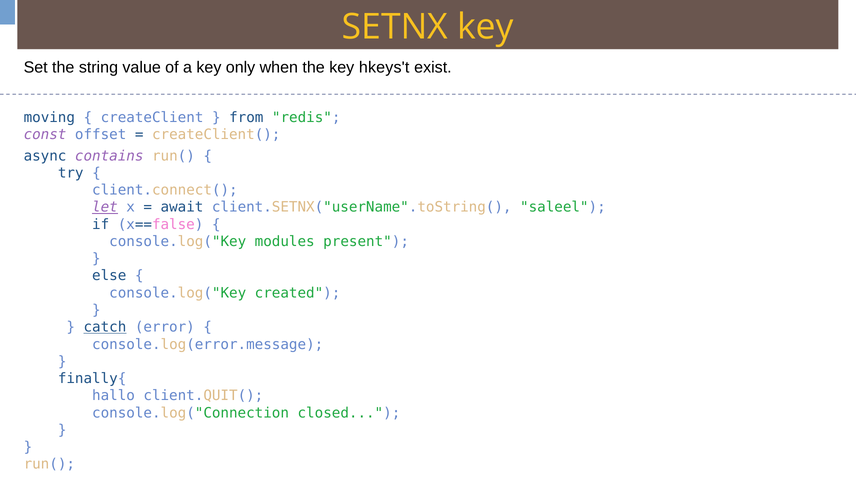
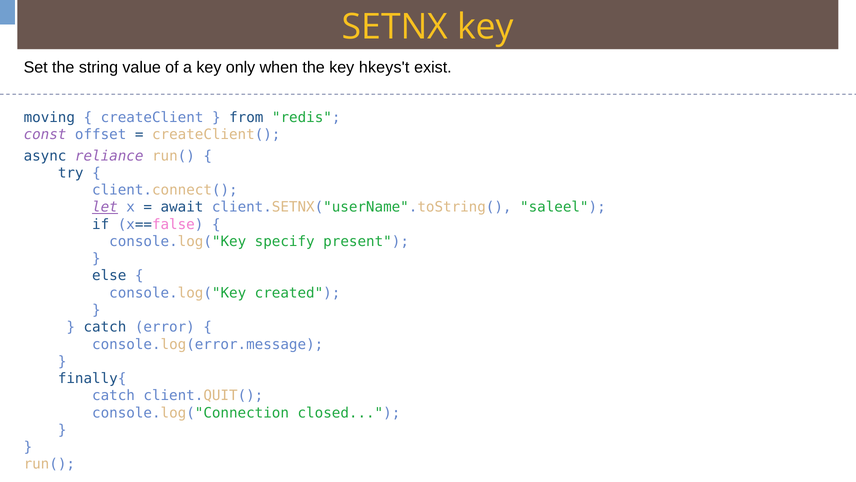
contains: contains -> reliance
modules: modules -> specify
catch at (105, 327) underline: present -> none
hallo at (114, 395): hallo -> catch
